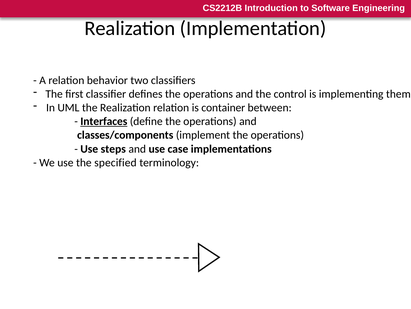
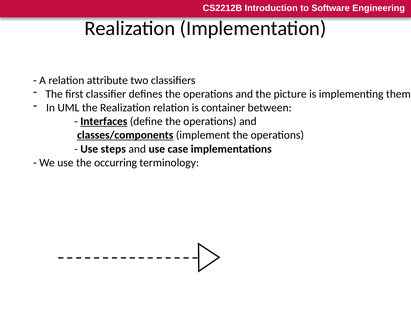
behavior: behavior -> attribute
control: control -> picture
classes/components underline: none -> present
specified: specified -> occurring
